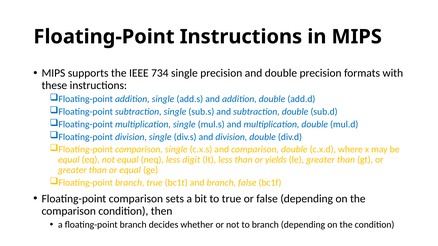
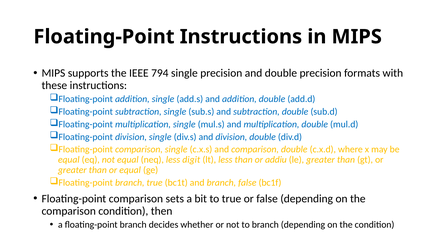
734: 734 -> 794
yields: yields -> addiu
